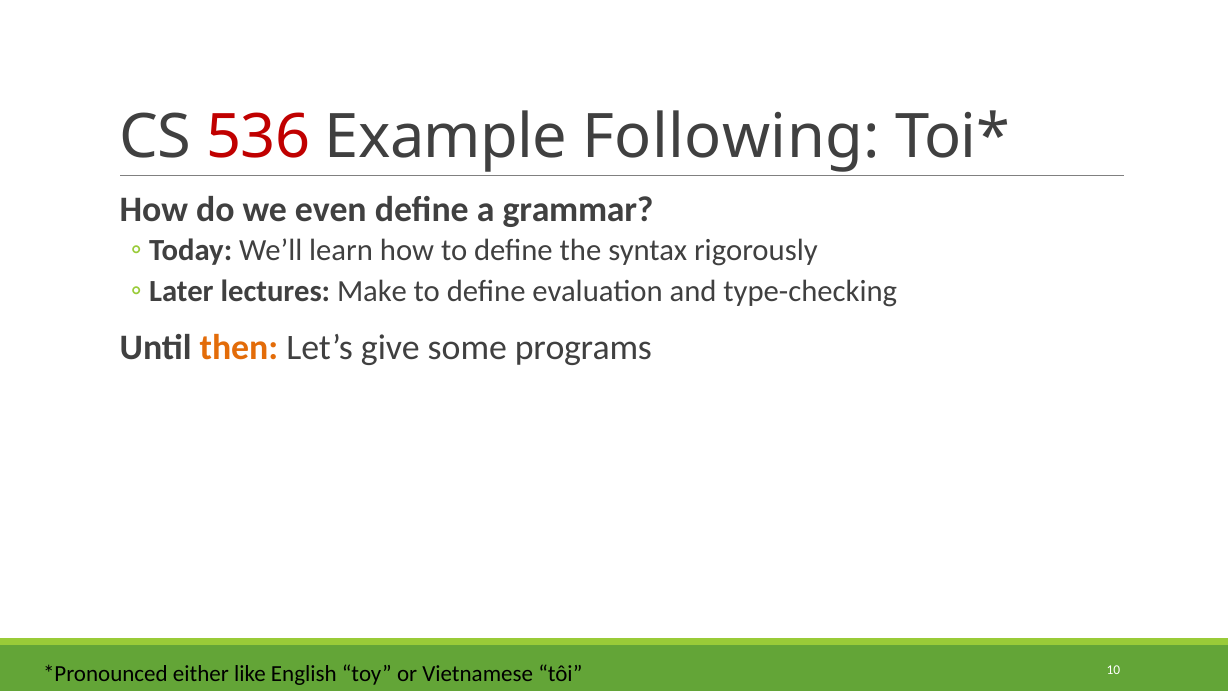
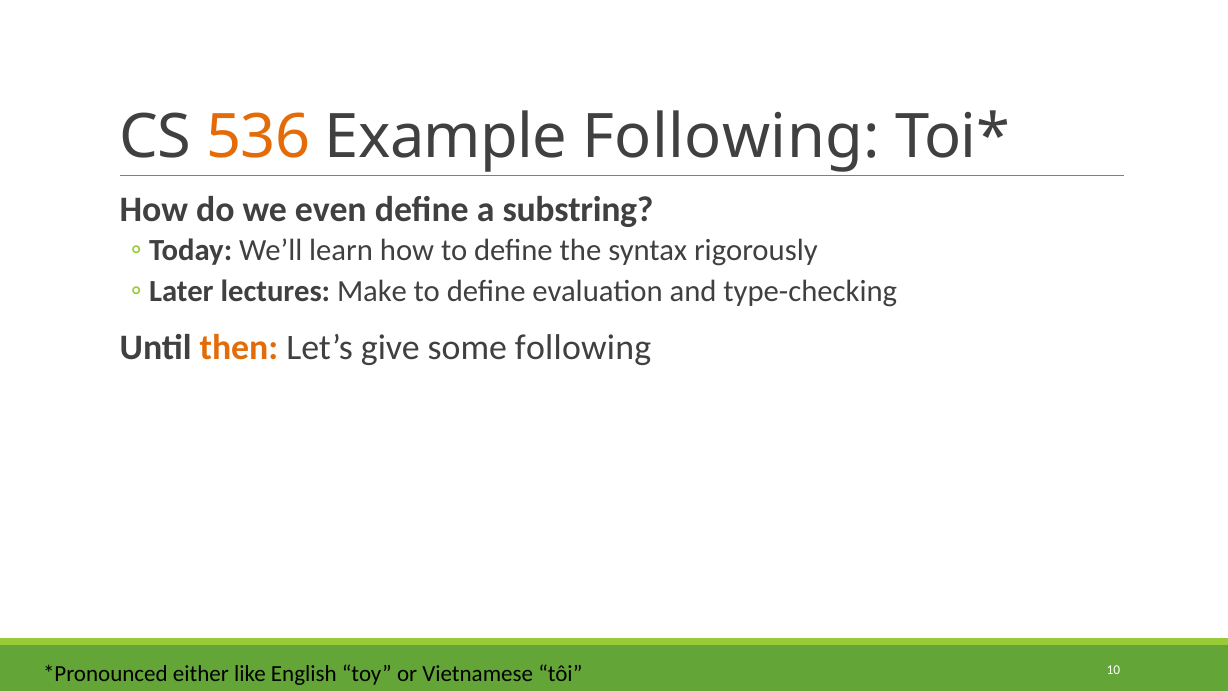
536 colour: red -> orange
grammar: grammar -> substring
some programs: programs -> following
